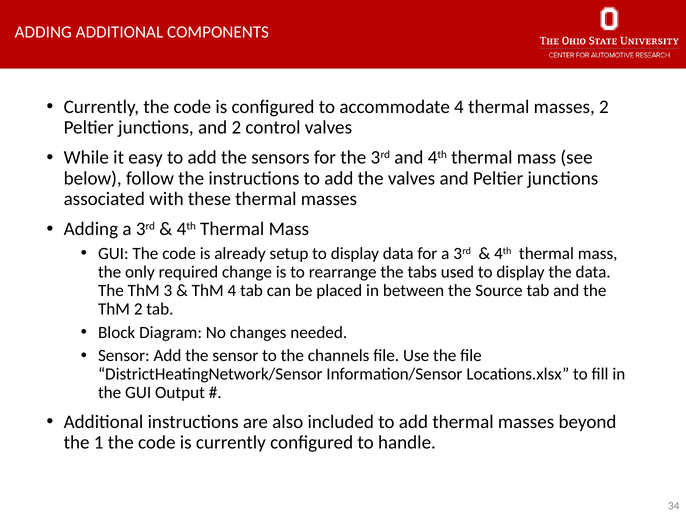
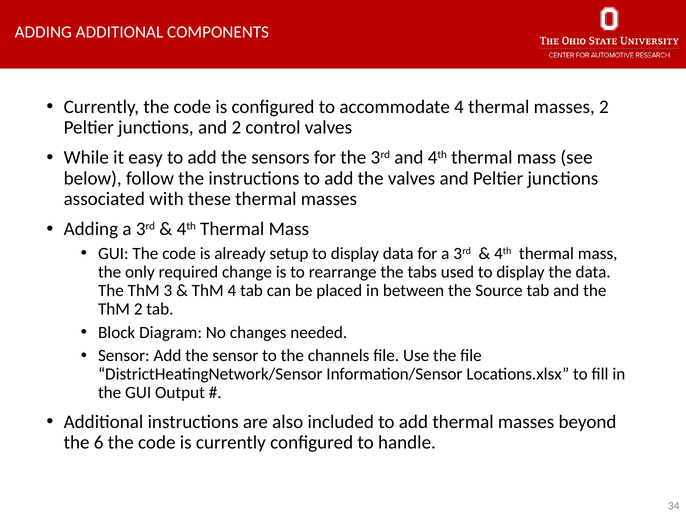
1: 1 -> 6
